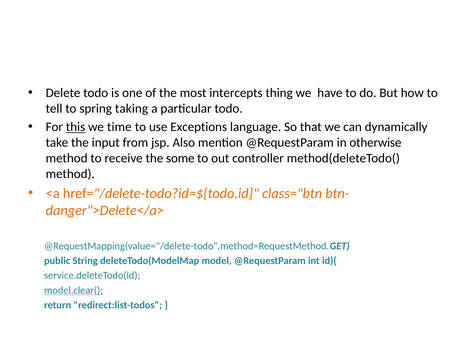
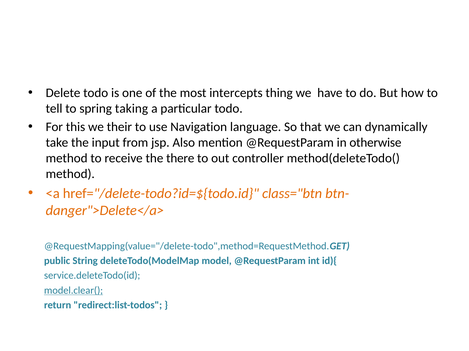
this underline: present -> none
time: time -> their
Exceptions: Exceptions -> Navigation
some: some -> there
